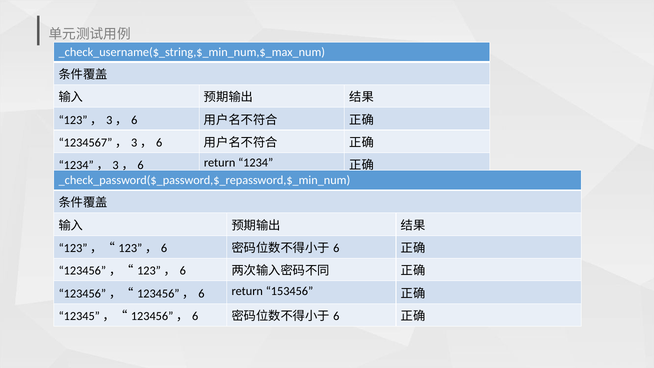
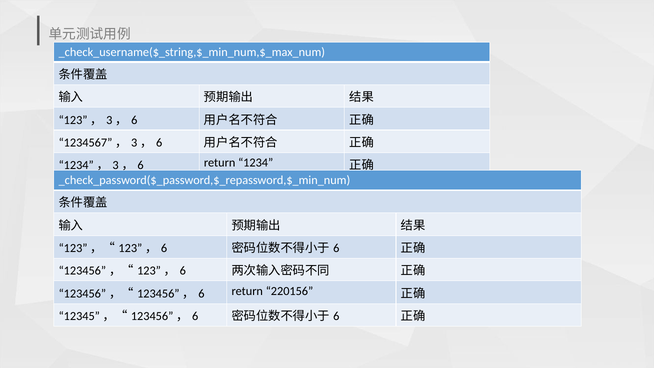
153456: 153456 -> 220156
